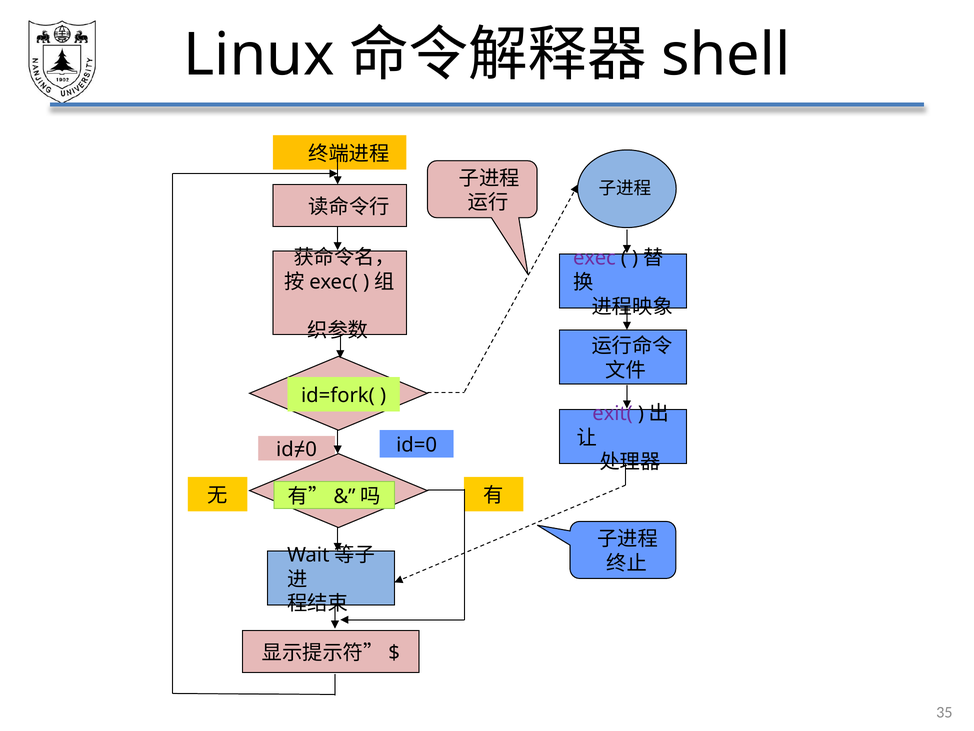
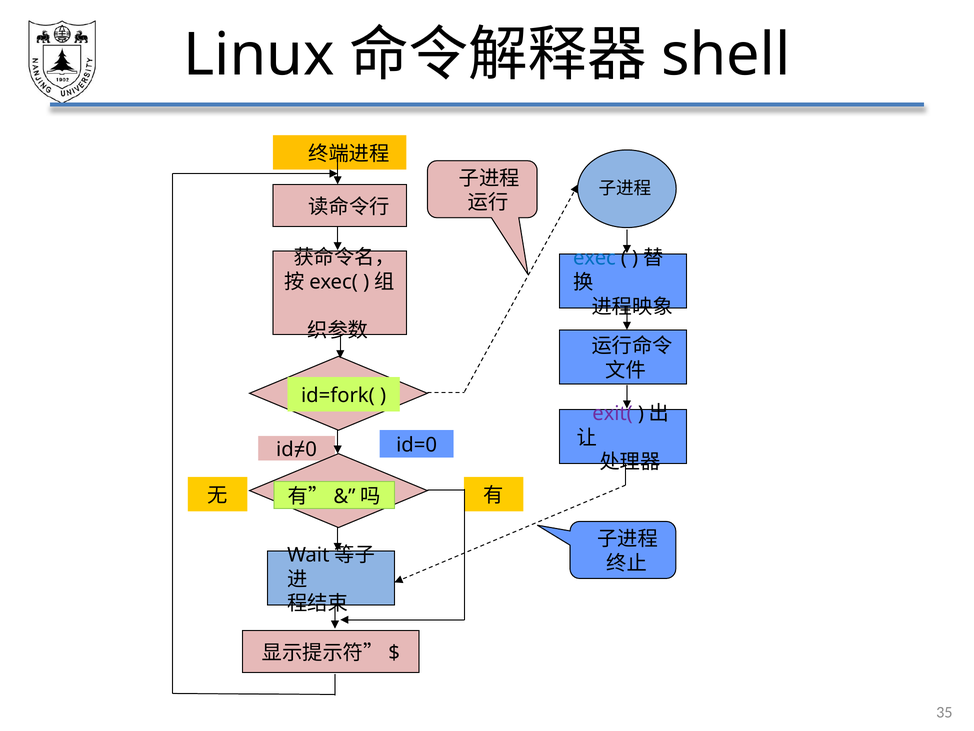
exec colour: purple -> blue
